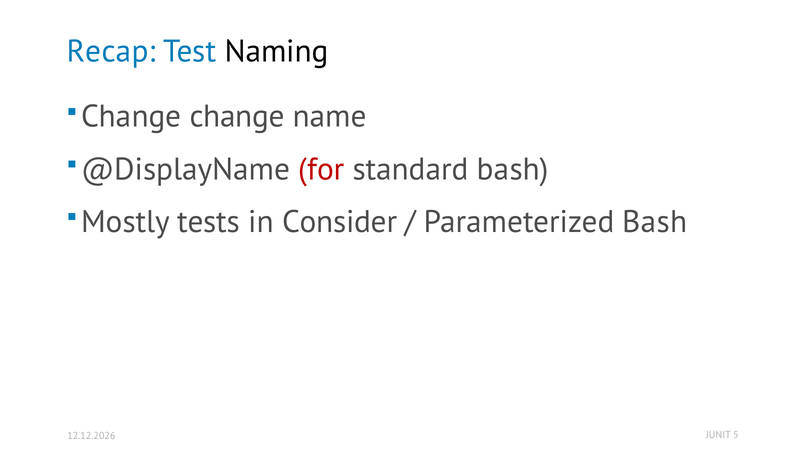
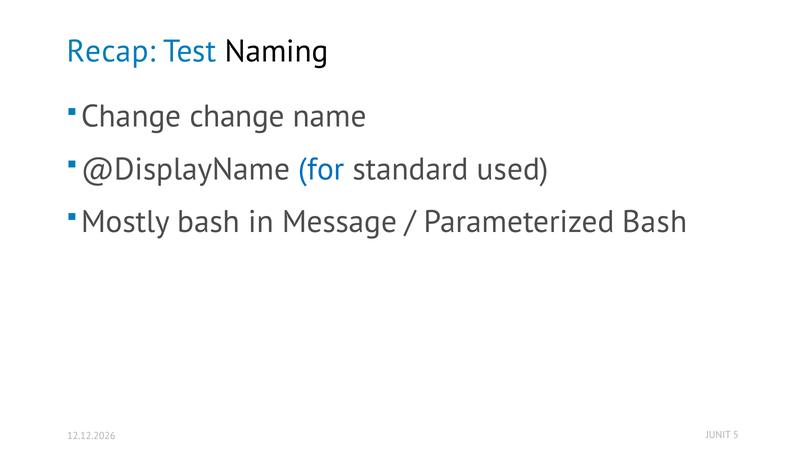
for colour: red -> blue
standard bash: bash -> used
tests at (209, 222): tests -> bash
Consider: Consider -> Message
